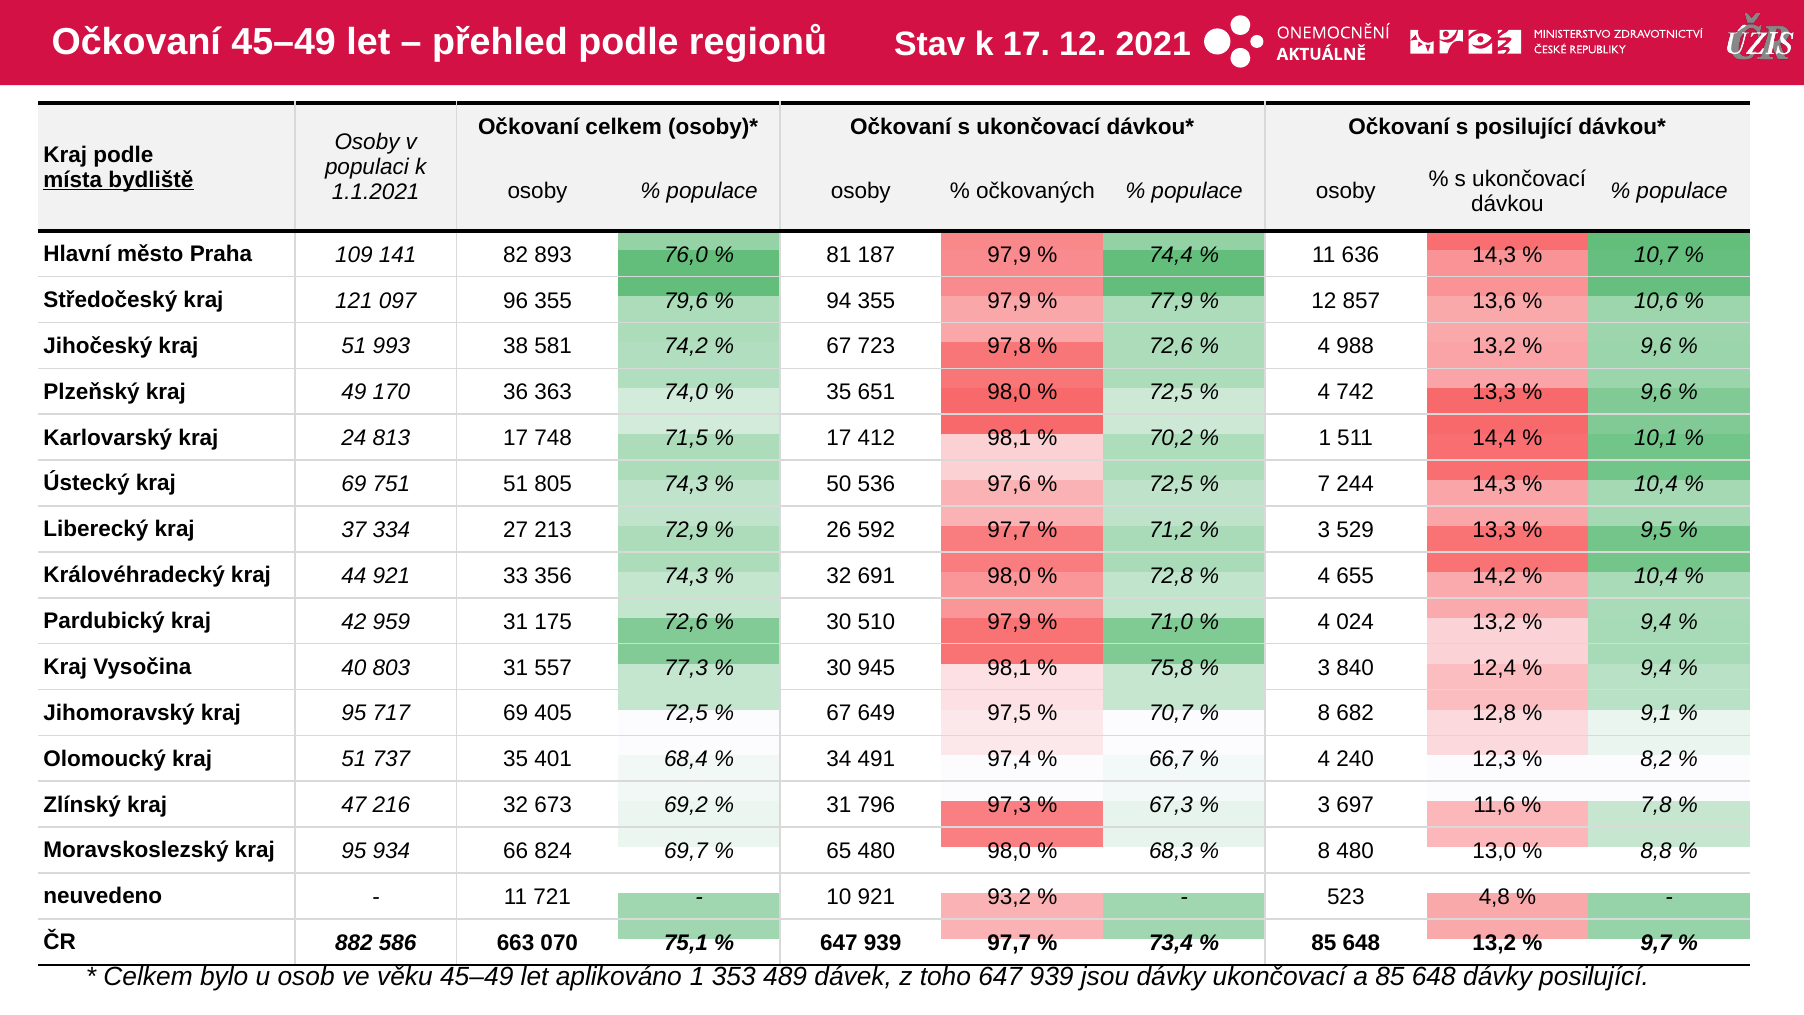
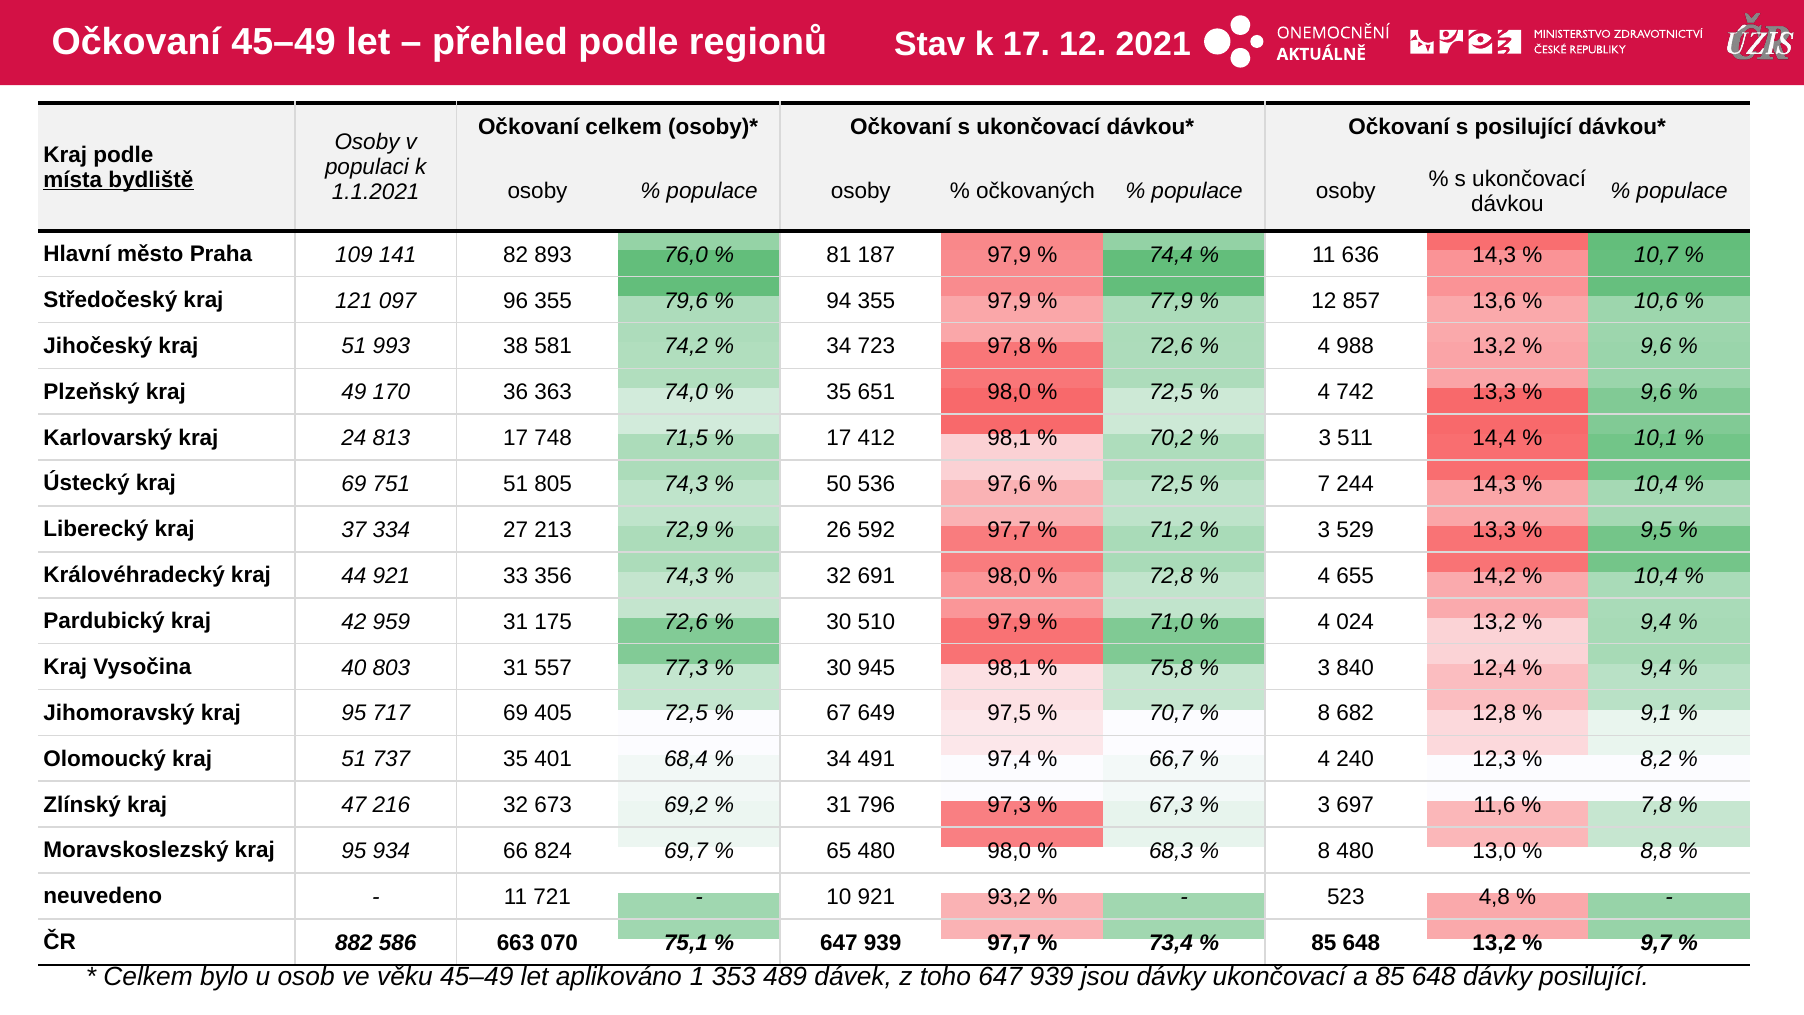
67 at (839, 346): 67 -> 34
1 at (1325, 438): 1 -> 3
